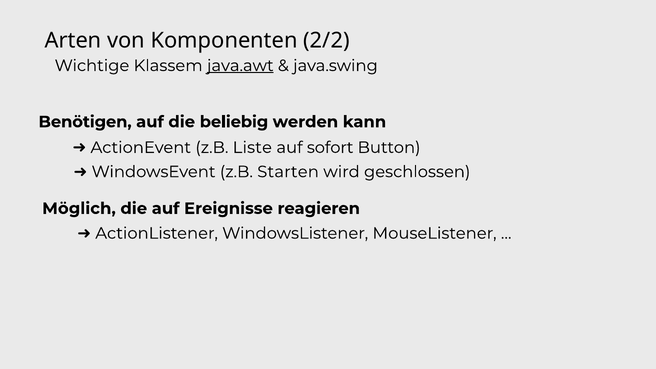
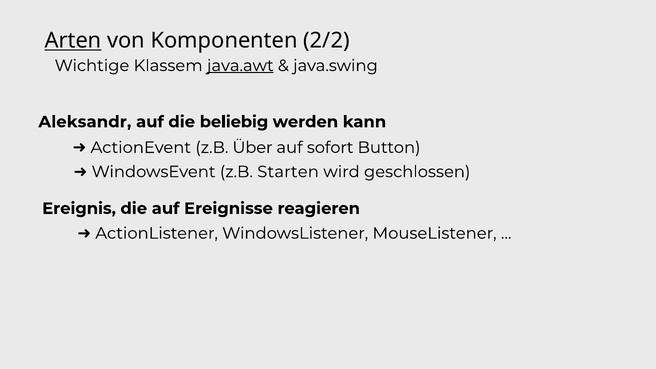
Arten underline: none -> present
Benötigen: Benötigen -> Aleksandr
Liste: Liste -> Über
Möglich: Möglich -> Ereignis
